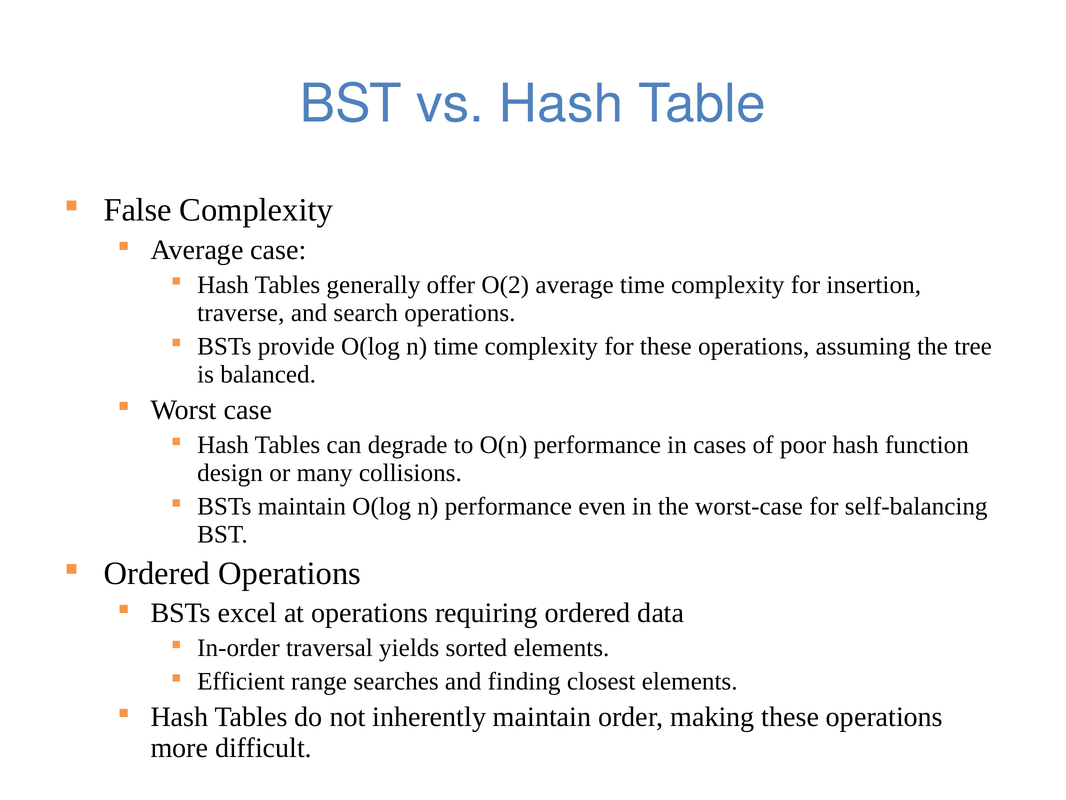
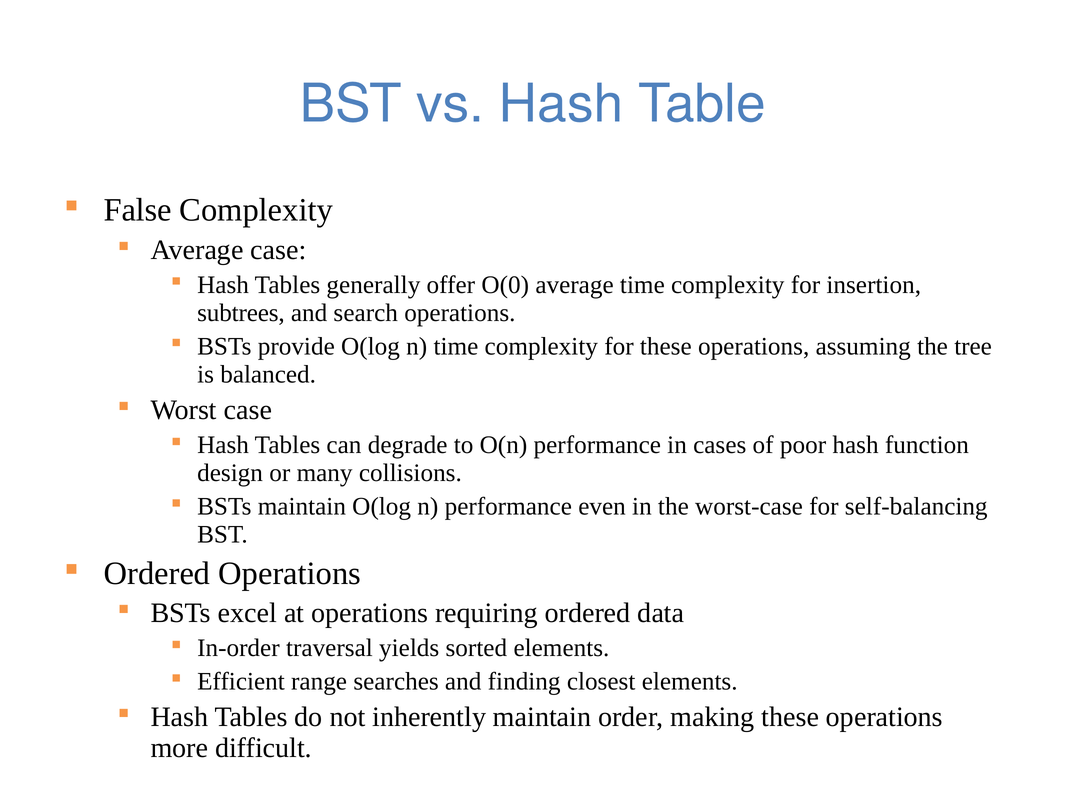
O(2: O(2 -> O(0
traverse: traverse -> subtrees
